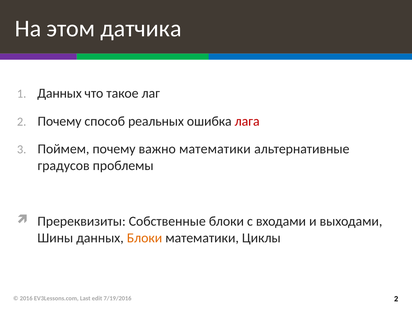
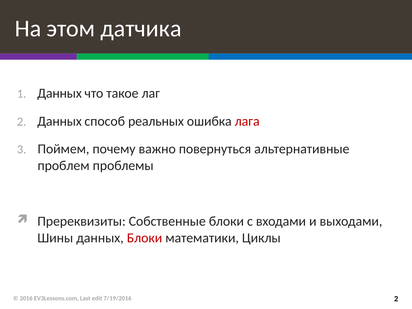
2 Почему: Почему -> Данных
важно математики: математики -> повернуться
градусов: градусов -> проблем
Блоки at (145, 238) colour: orange -> red
